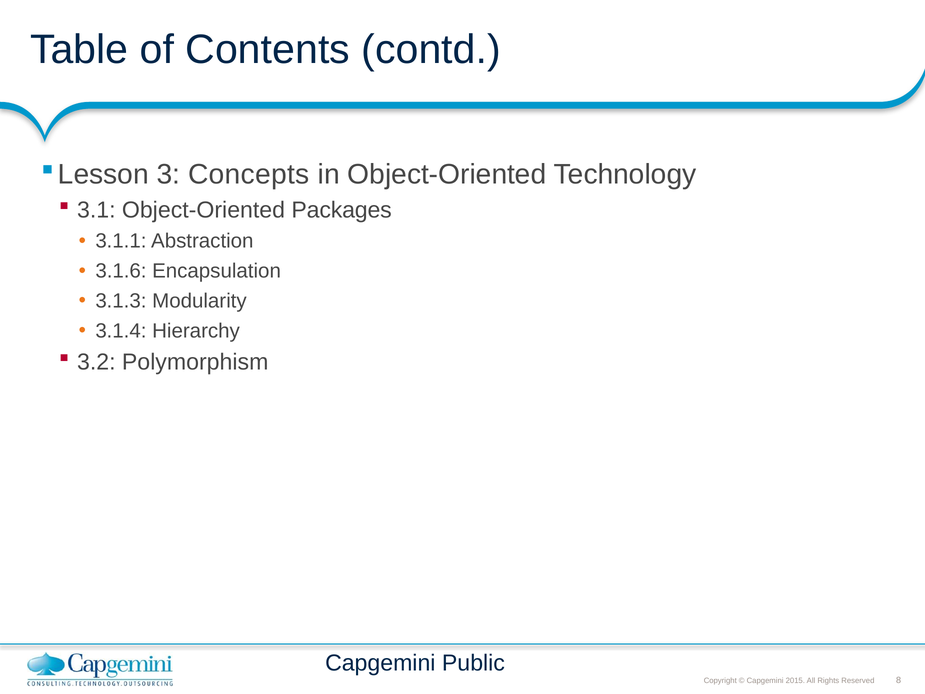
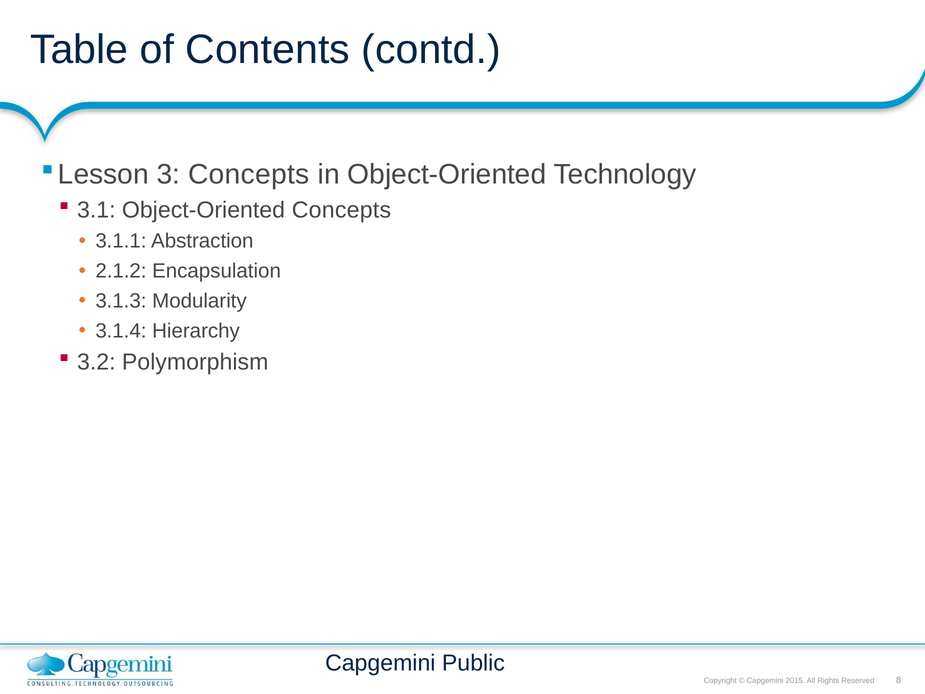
Object-Oriented Packages: Packages -> Concepts
3.1.6: 3.1.6 -> 2.1.2
